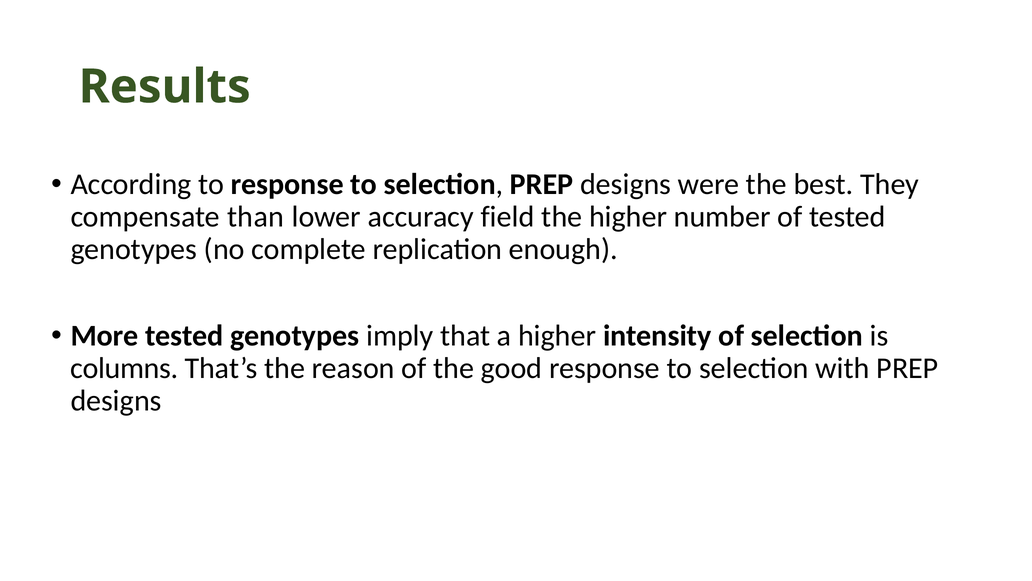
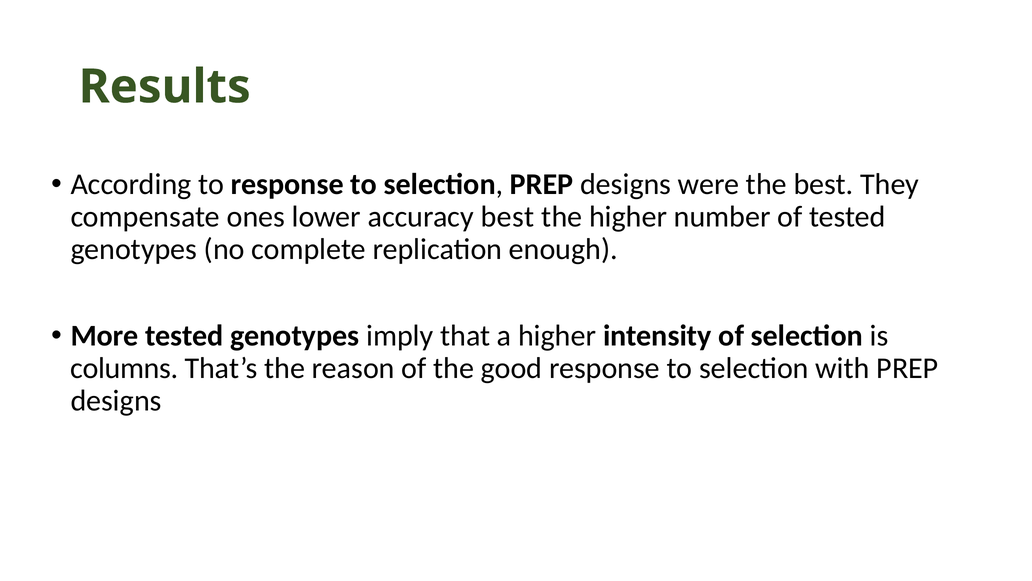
than: than -> ones
accuracy field: field -> best
